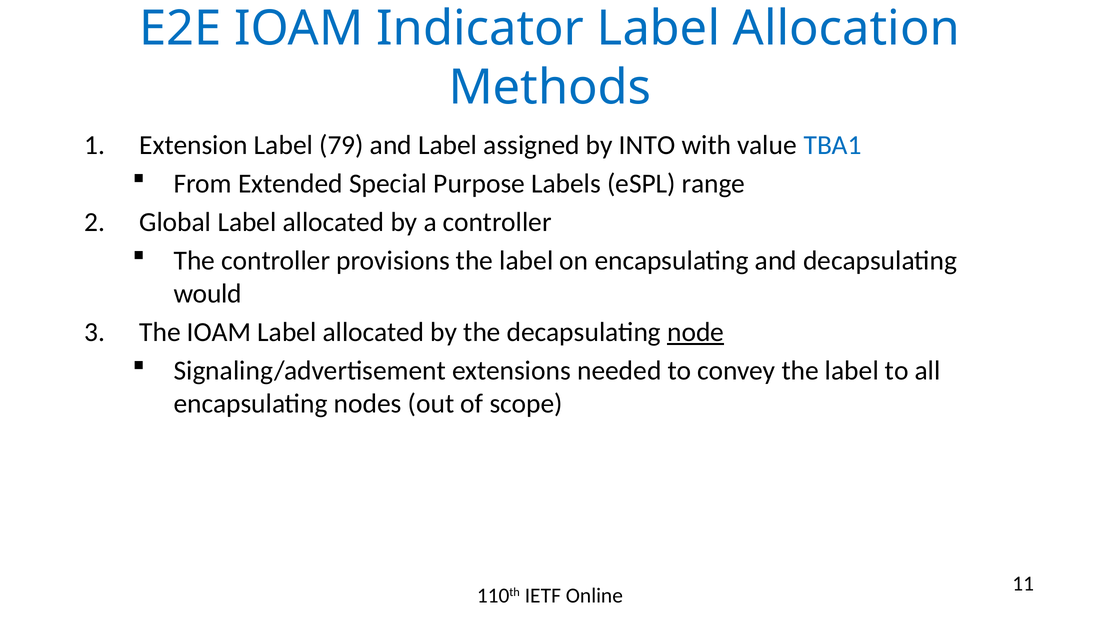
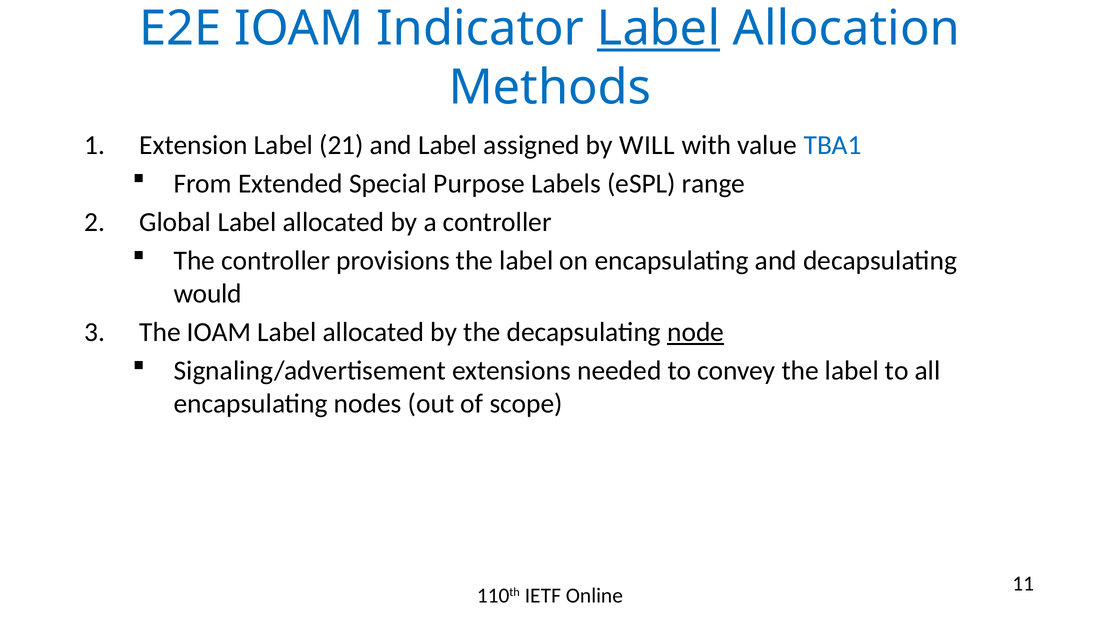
Label at (659, 29) underline: none -> present
79: 79 -> 21
INTO: INTO -> WILL
